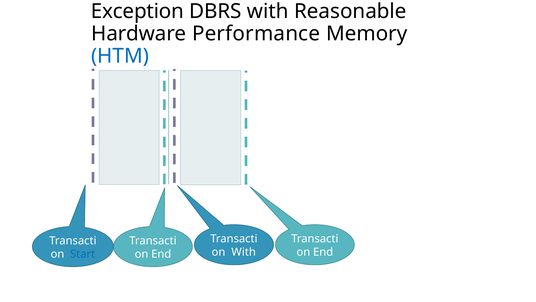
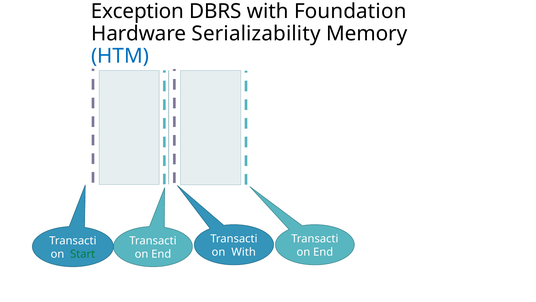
Reasonable: Reasonable -> Foundation
Performance: Performance -> Serializability
Start colour: blue -> green
